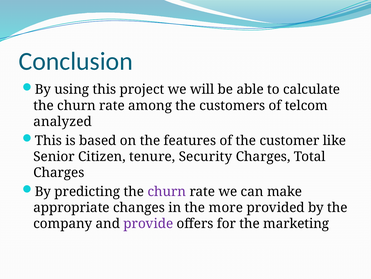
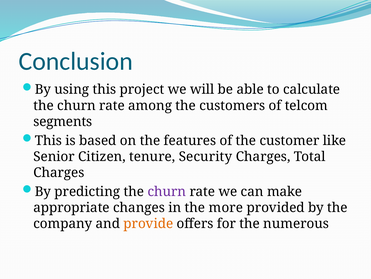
analyzed: analyzed -> segments
provide colour: purple -> orange
marketing: marketing -> numerous
